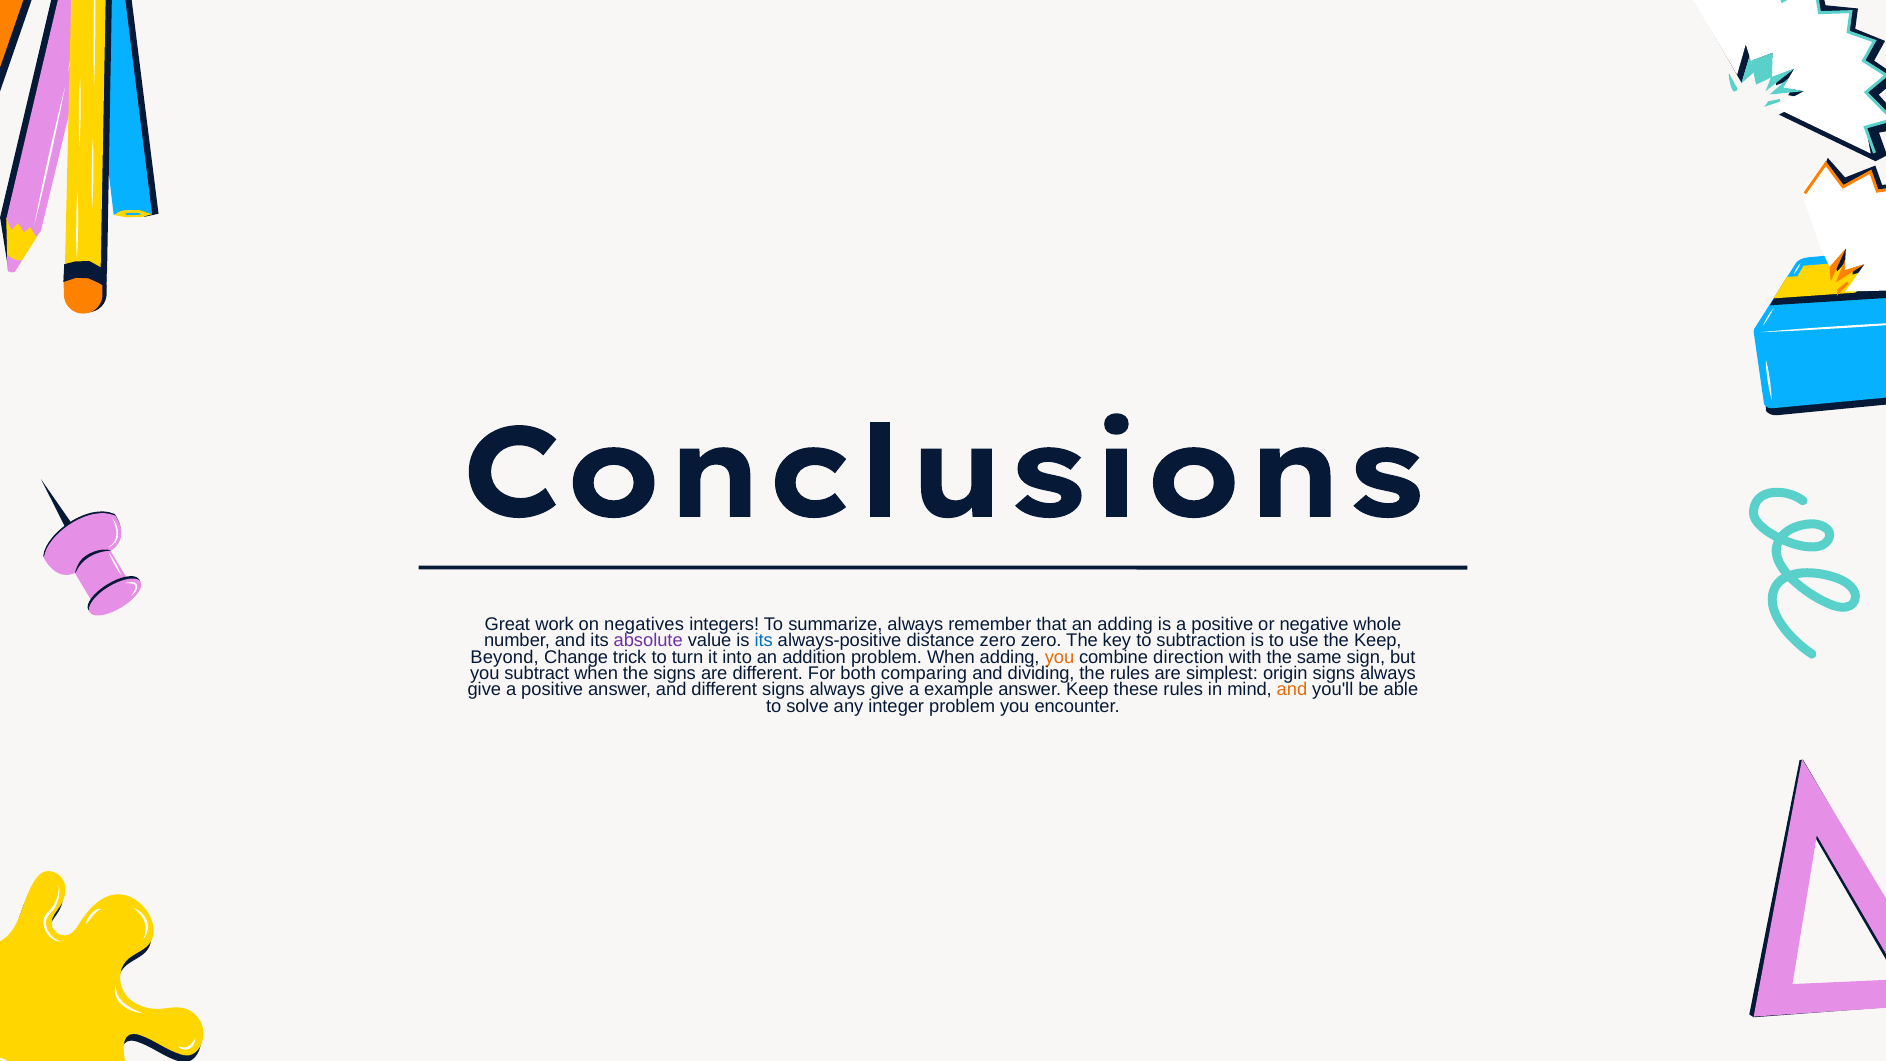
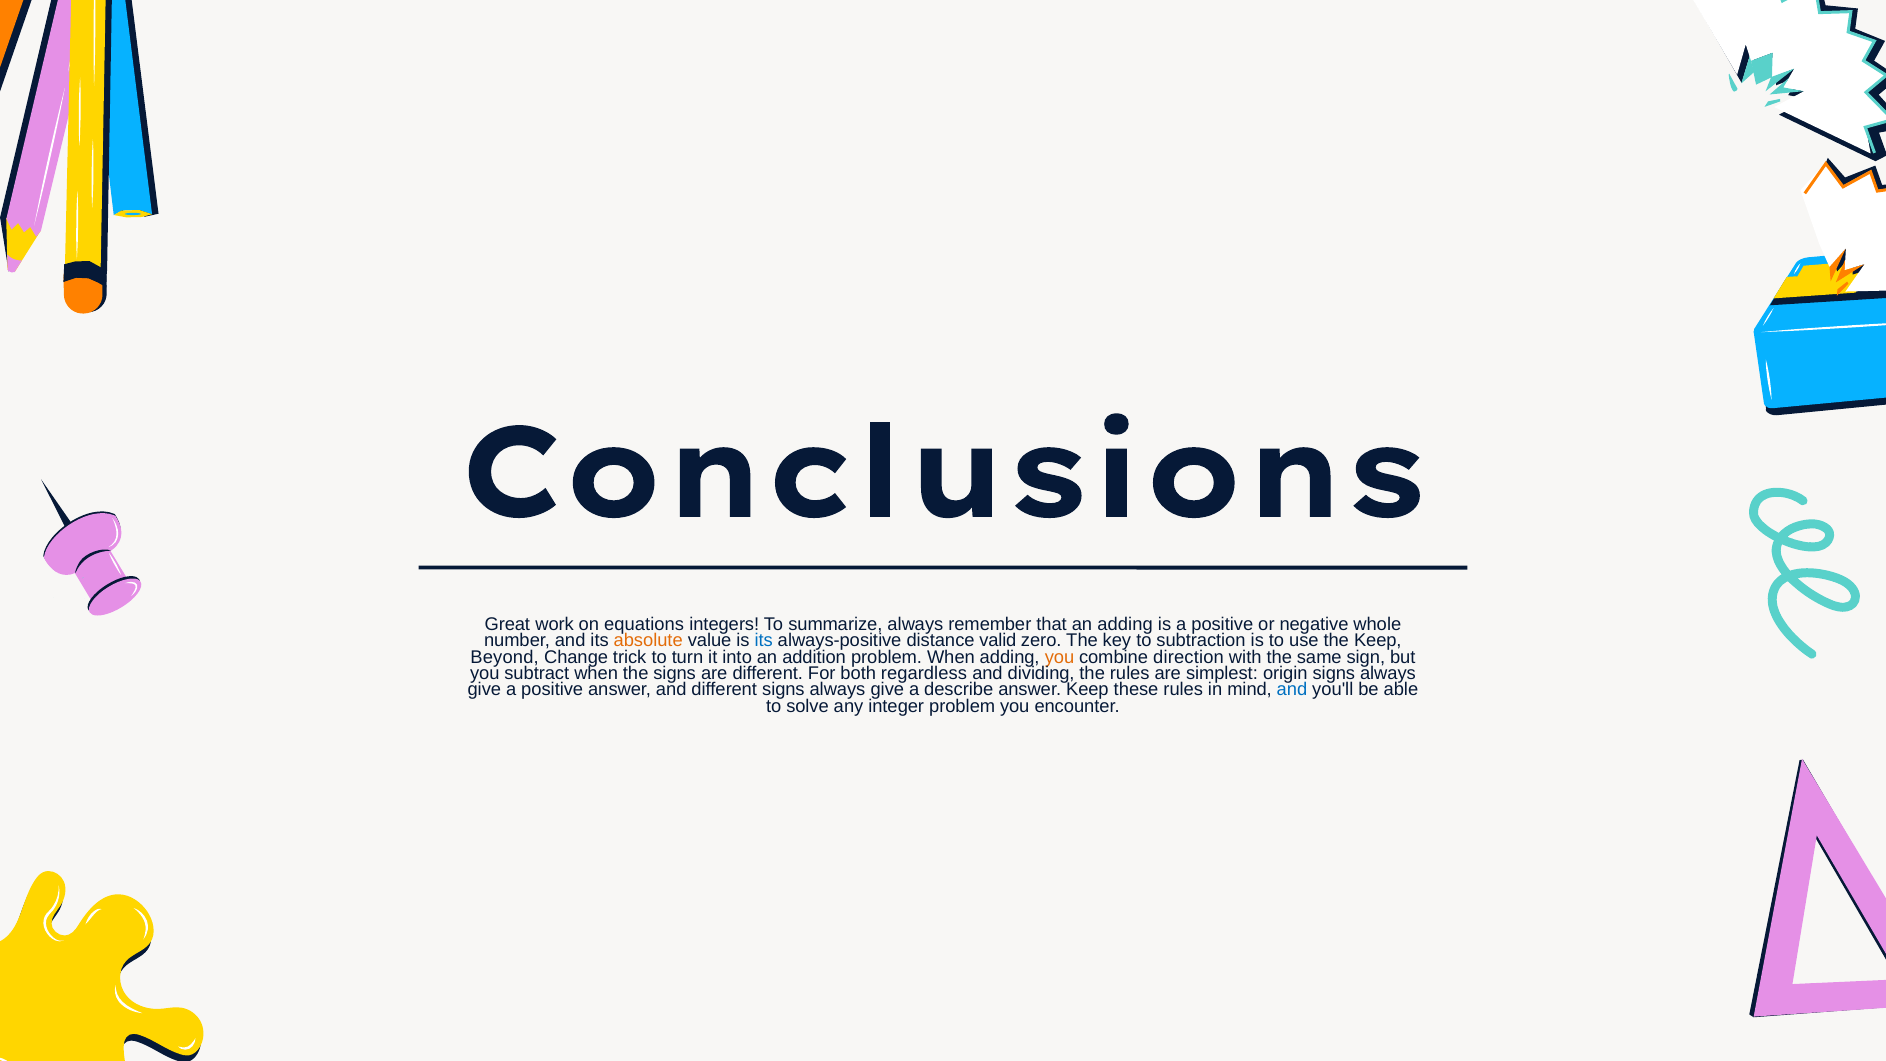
negatives: negatives -> equations
absolute colour: purple -> orange
distance zero: zero -> valid
comparing: comparing -> regardless
example: example -> describe
and at (1292, 690) colour: orange -> blue
